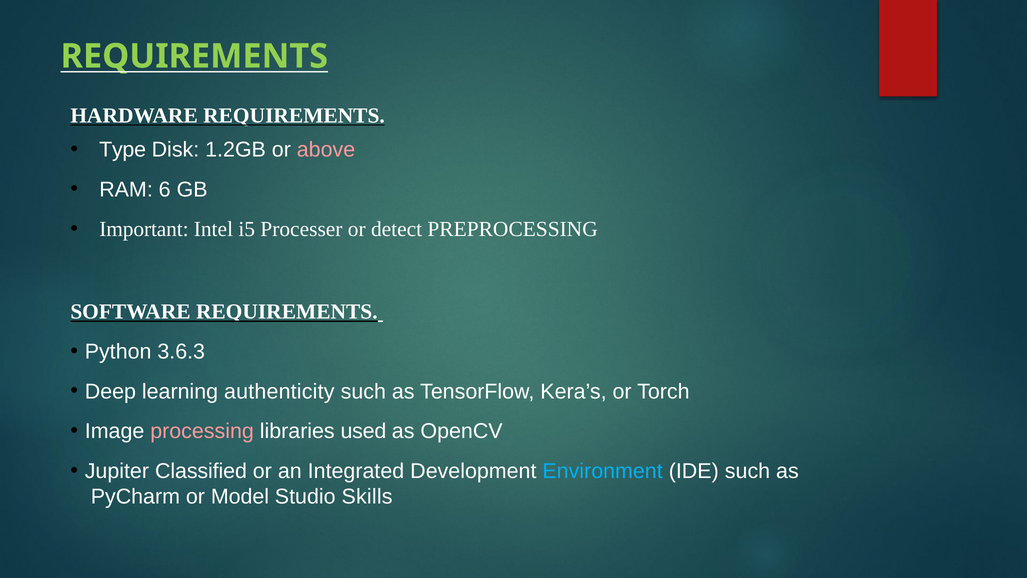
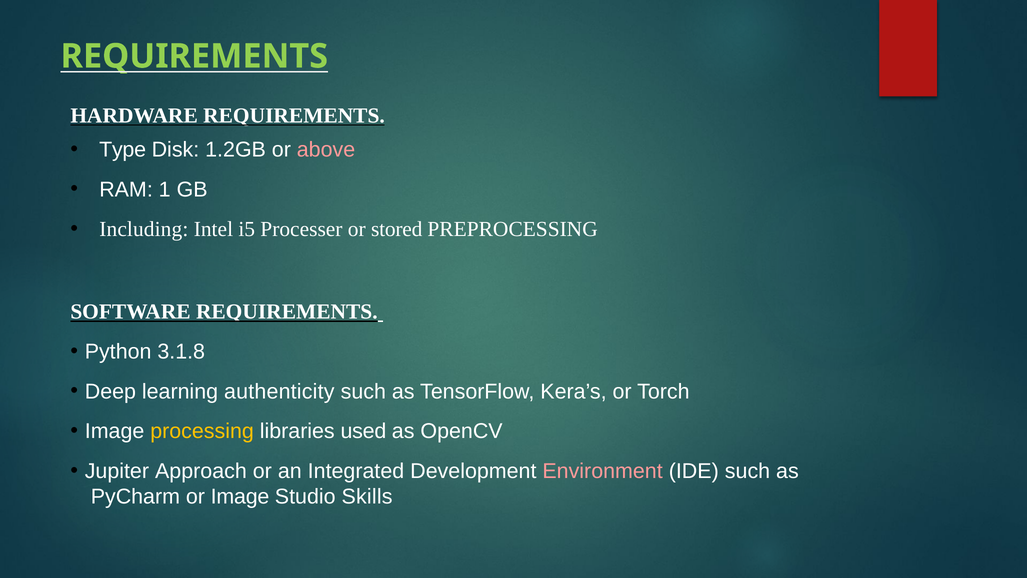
6: 6 -> 1
Important: Important -> Including
detect: detect -> stored
3.6.3: 3.6.3 -> 3.1.8
processing colour: pink -> yellow
Classified: Classified -> Approach
Environment colour: light blue -> pink
or Model: Model -> Image
